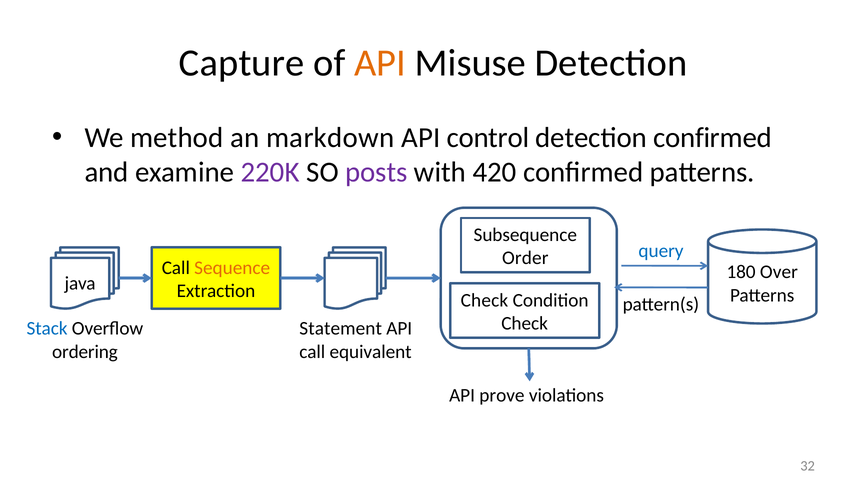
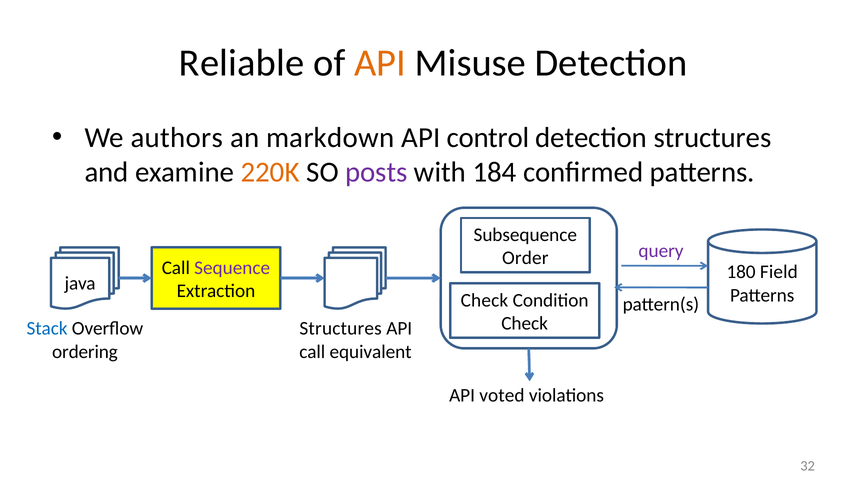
Capture: Capture -> Reliable
method: method -> authors
detection confirmed: confirmed -> structures
220K colour: purple -> orange
420: 420 -> 184
query colour: blue -> purple
Sequence colour: orange -> purple
Over: Over -> Field
Statement at (341, 328): Statement -> Structures
prove: prove -> voted
